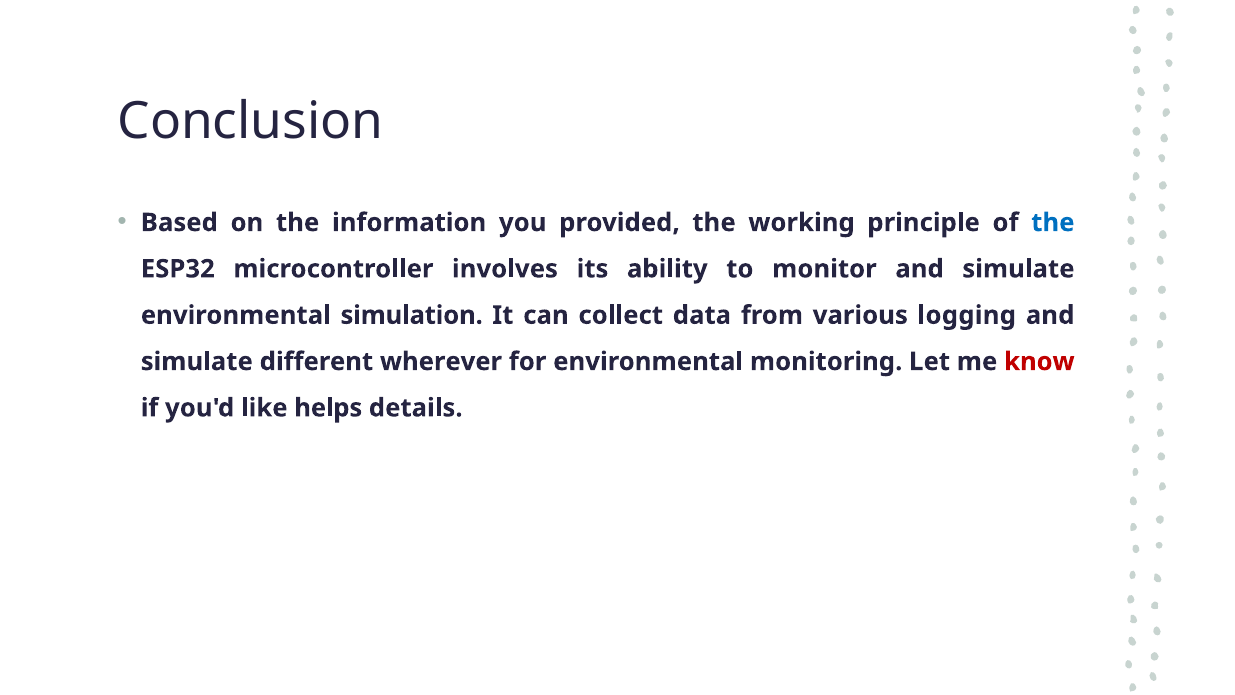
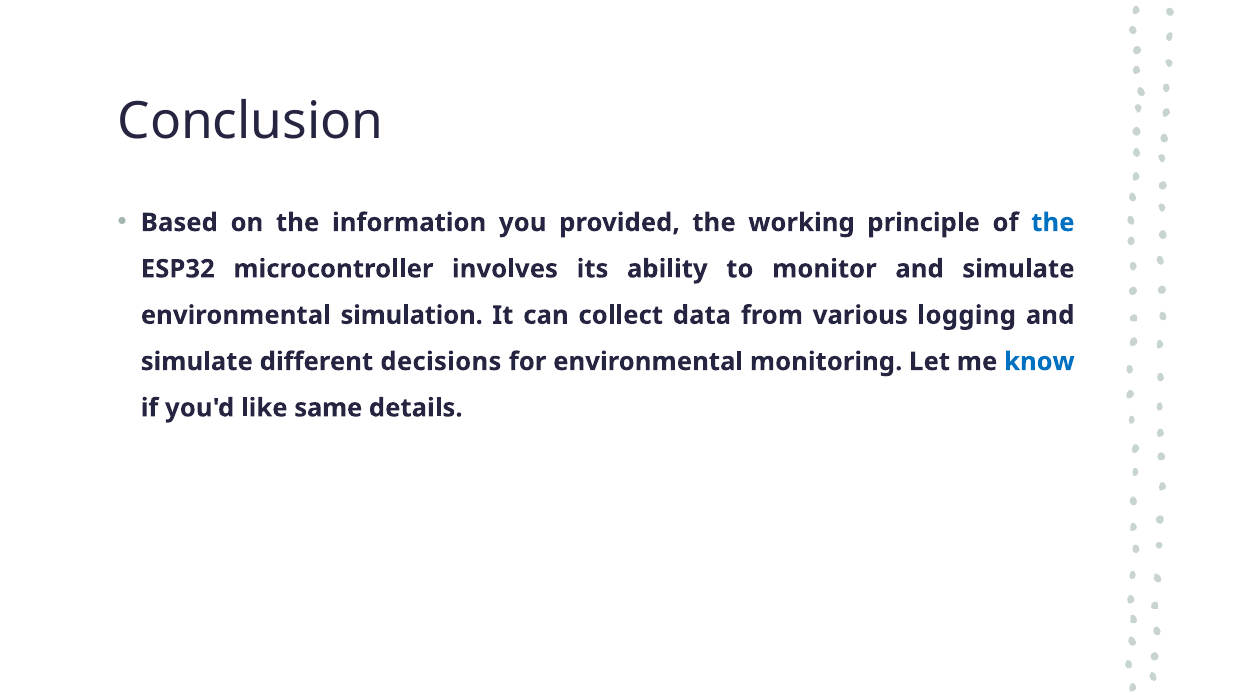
wherever: wherever -> decisions
know colour: red -> blue
helps: helps -> same
